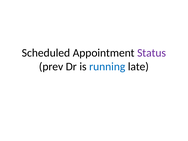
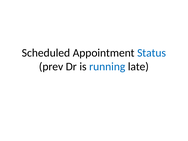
Status colour: purple -> blue
